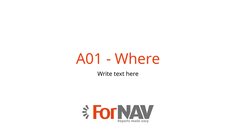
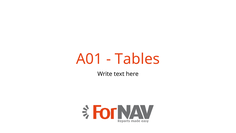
Where: Where -> Tables
